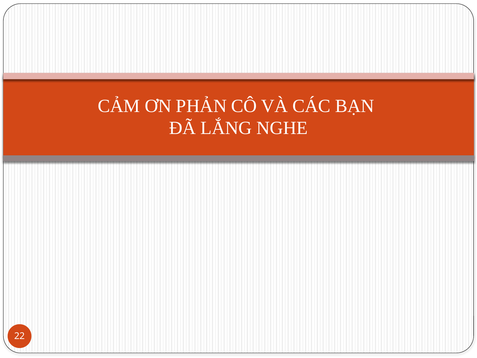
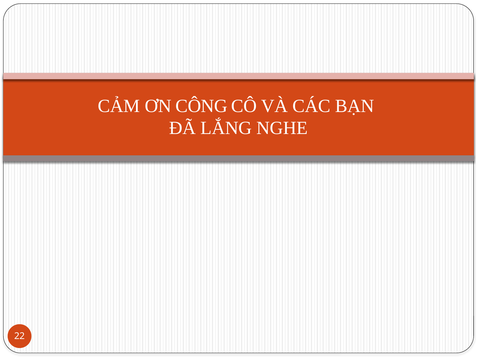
PHẢN: PHẢN -> CÔNG
